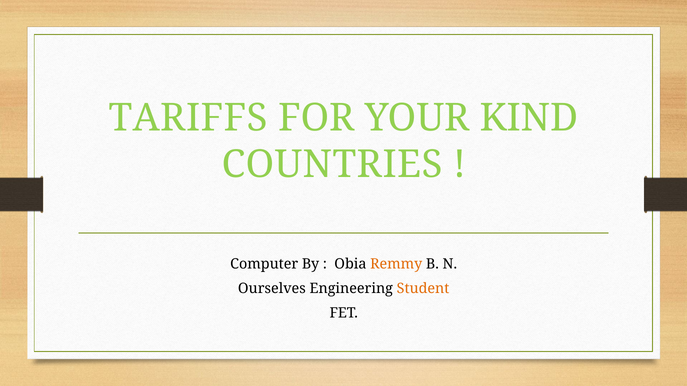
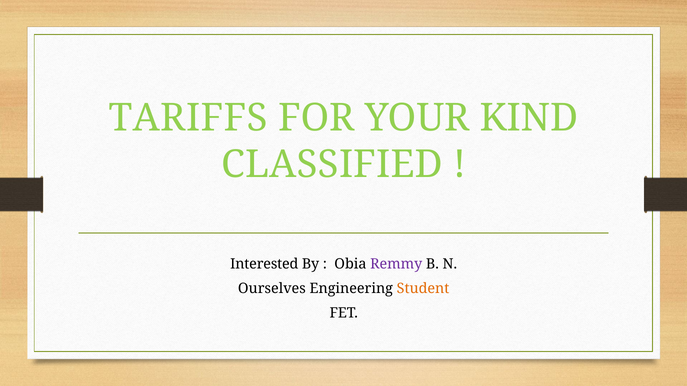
COUNTRIES: COUNTRIES -> CLASSIFIED
Computer: Computer -> Interested
Remmy colour: orange -> purple
